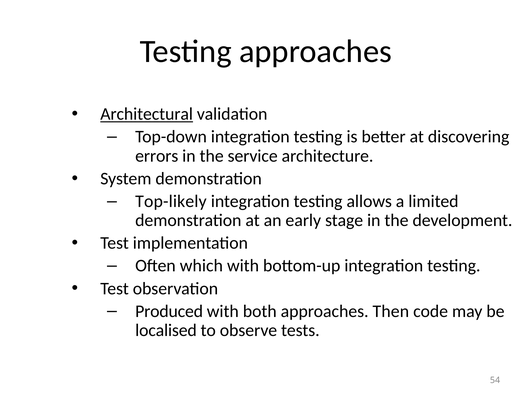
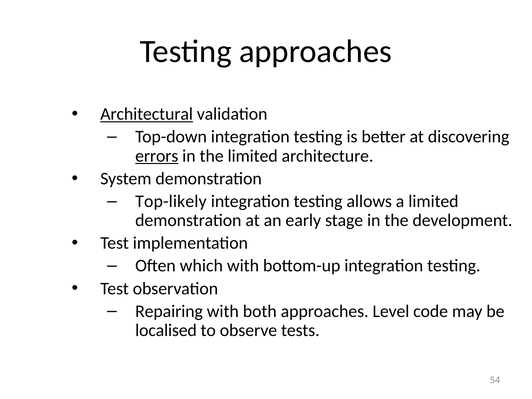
errors underline: none -> present
the service: service -> limited
Produced: Produced -> Repairing
Then: Then -> Level
